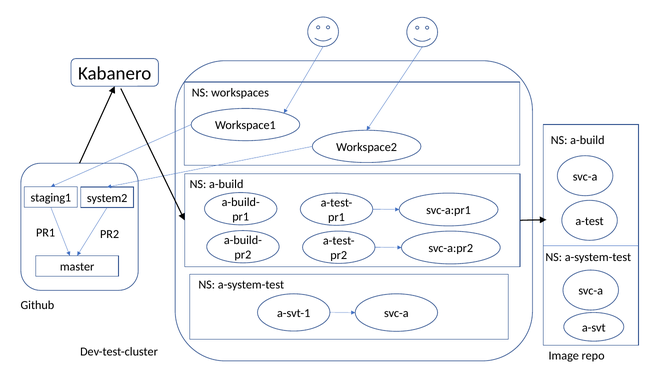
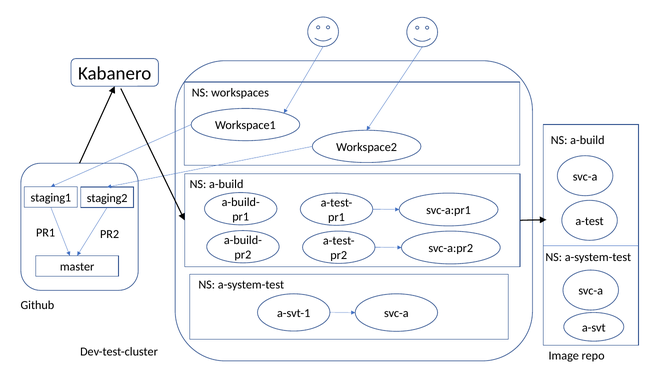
system2: system2 -> staging2
